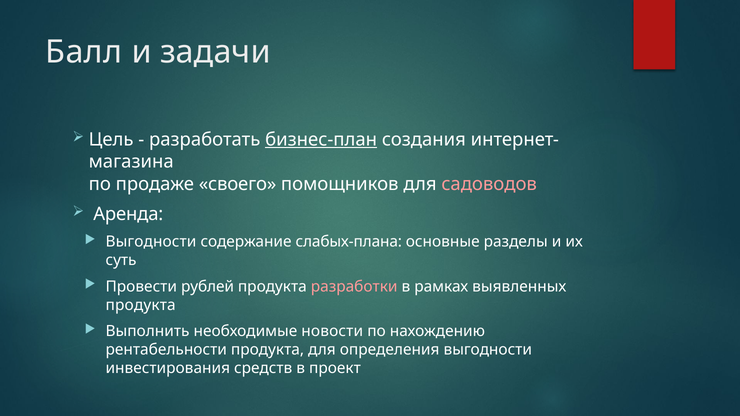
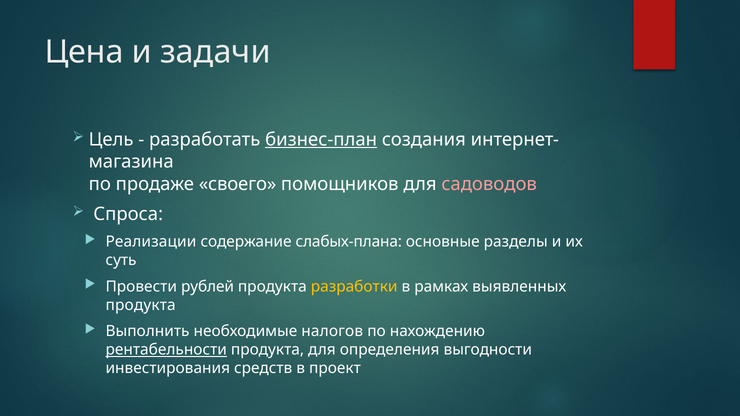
Балл: Балл -> Цена
Аренда: Аренда -> Спроса
Выгодности at (151, 242): Выгодности -> Реализации
разработки colour: pink -> yellow
новости: новости -> налогов
рентабельности underline: none -> present
